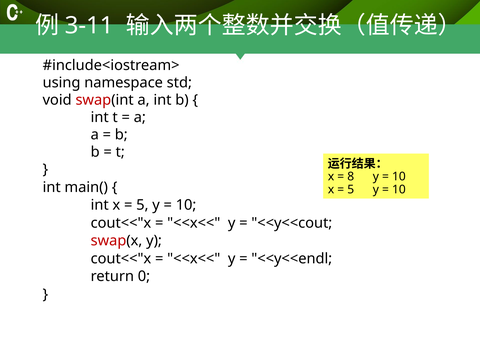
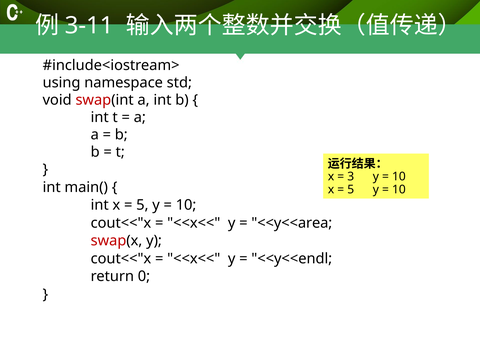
8: 8 -> 3
<<y<<cout: <<y<<cout -> <<y<<area
